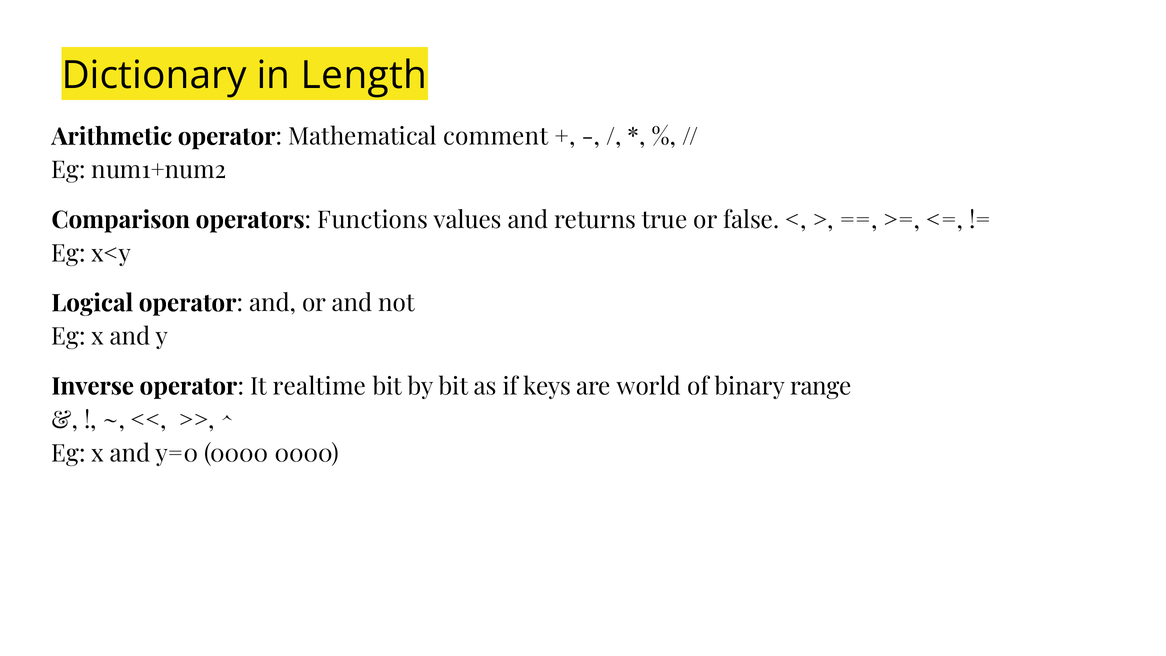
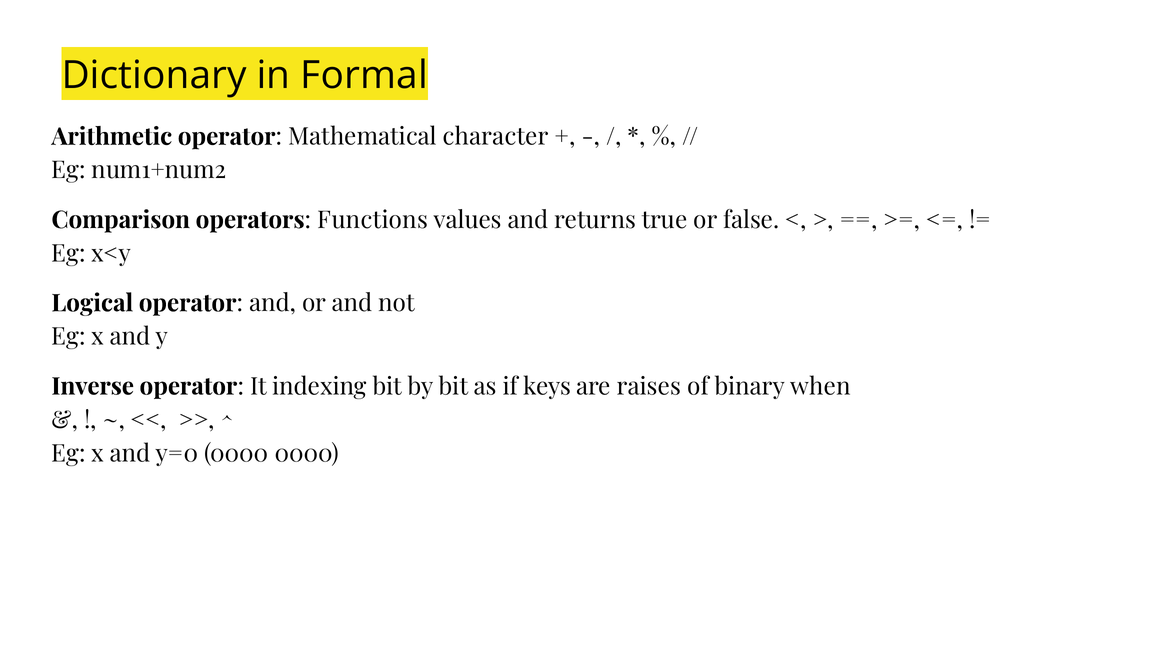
Length: Length -> Formal
comment: comment -> character
realtime: realtime -> indexing
world: world -> raises
range: range -> when
